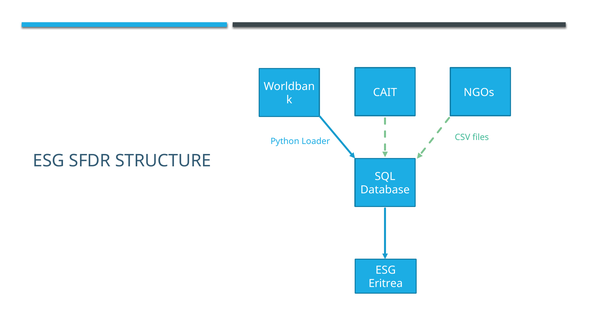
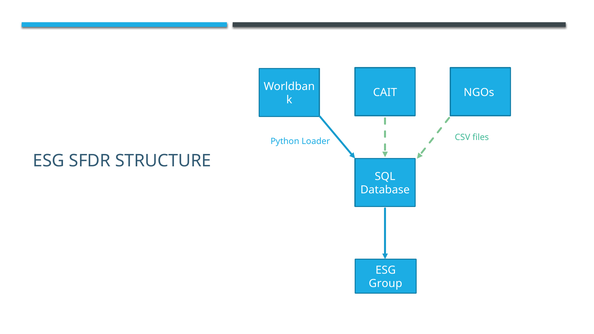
Eritrea: Eritrea -> Group
